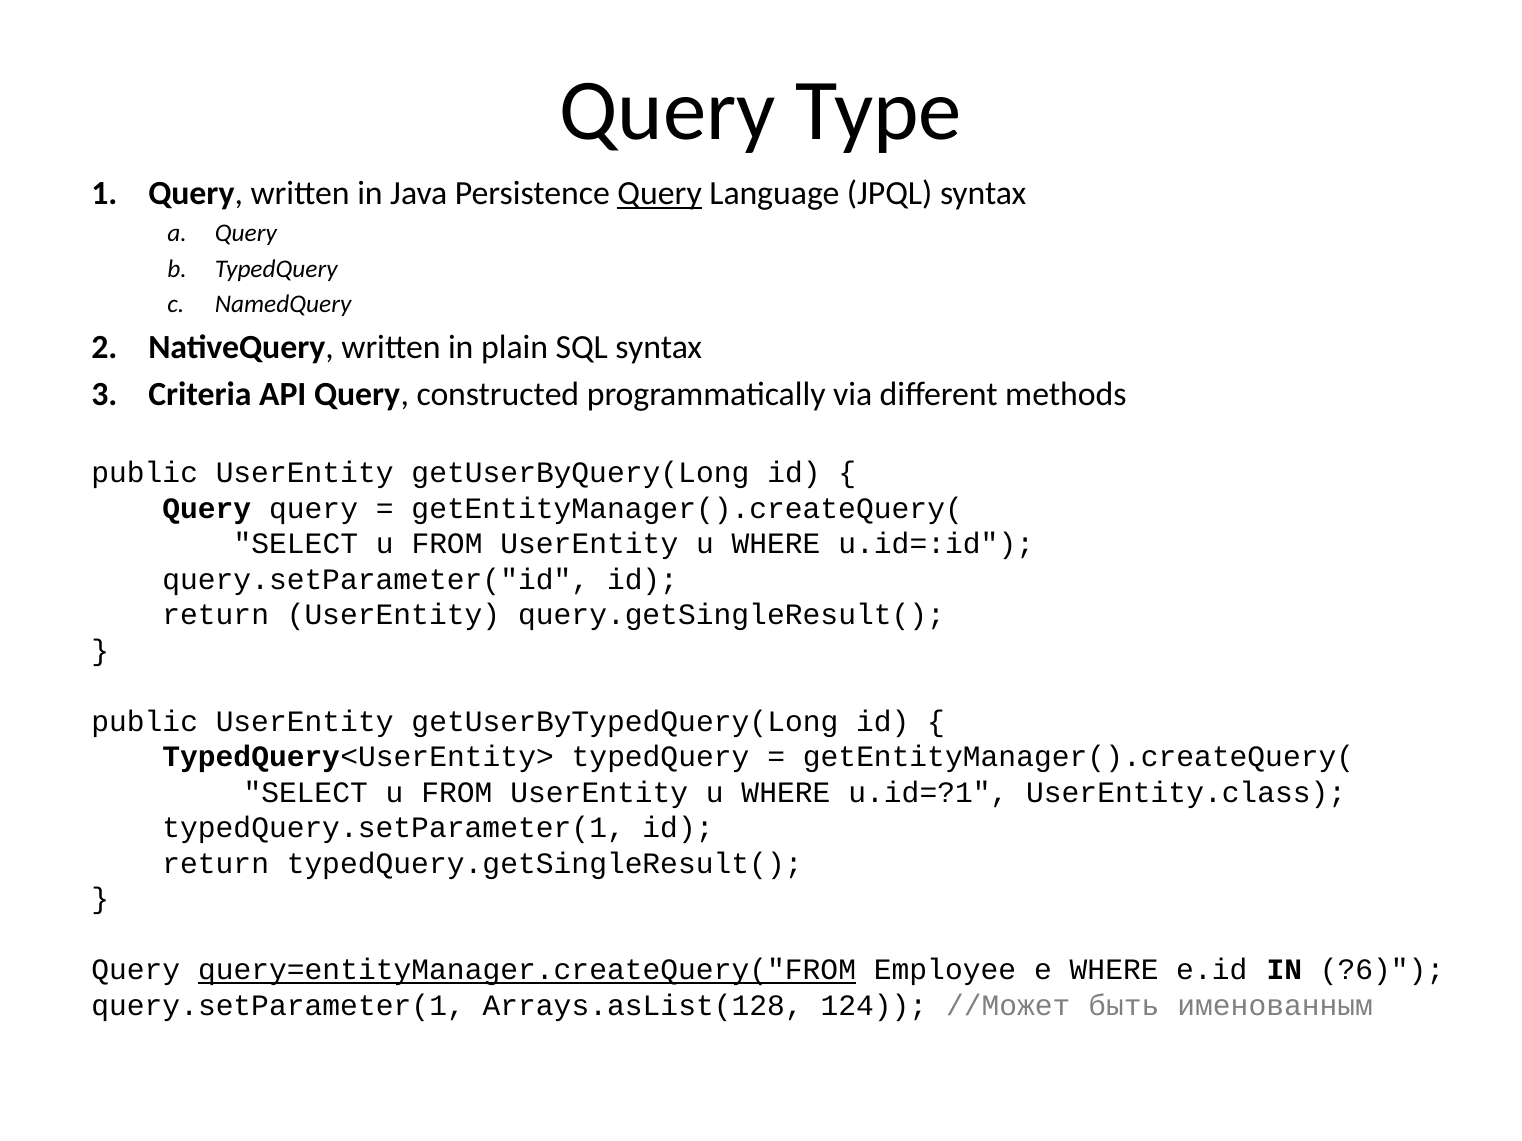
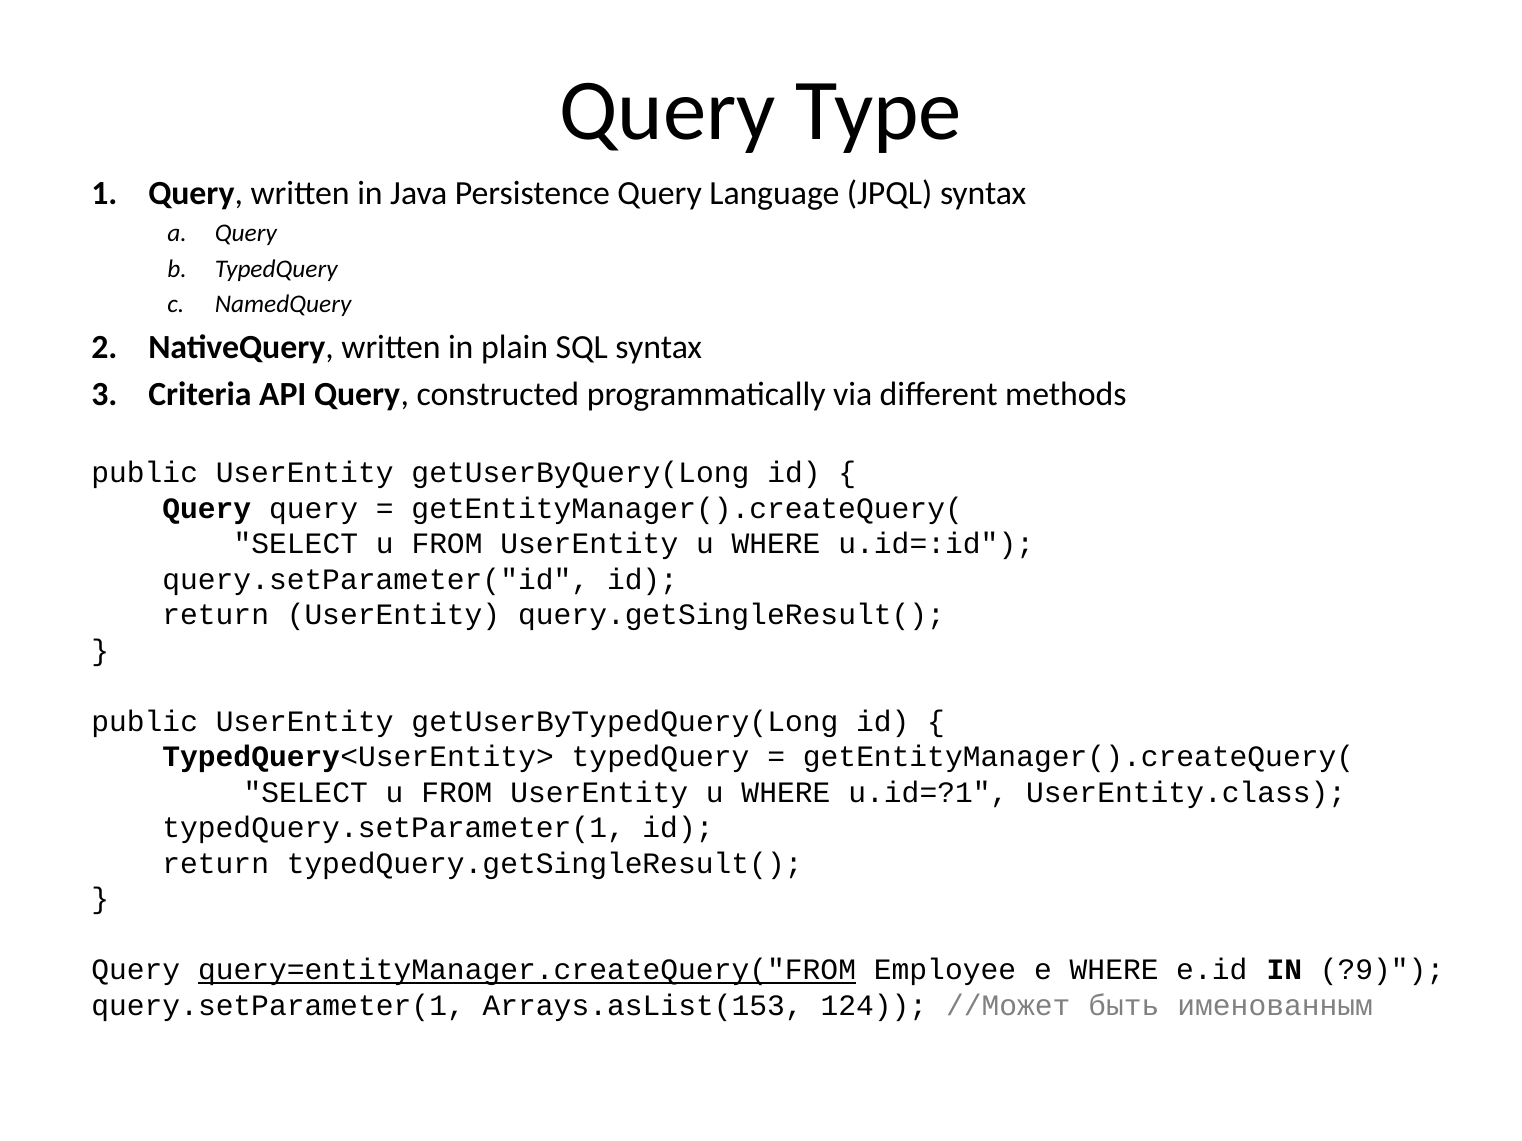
Query at (660, 193) underline: present -> none
?6: ?6 -> ?9
Arrays.asList(128: Arrays.asList(128 -> Arrays.asList(153
